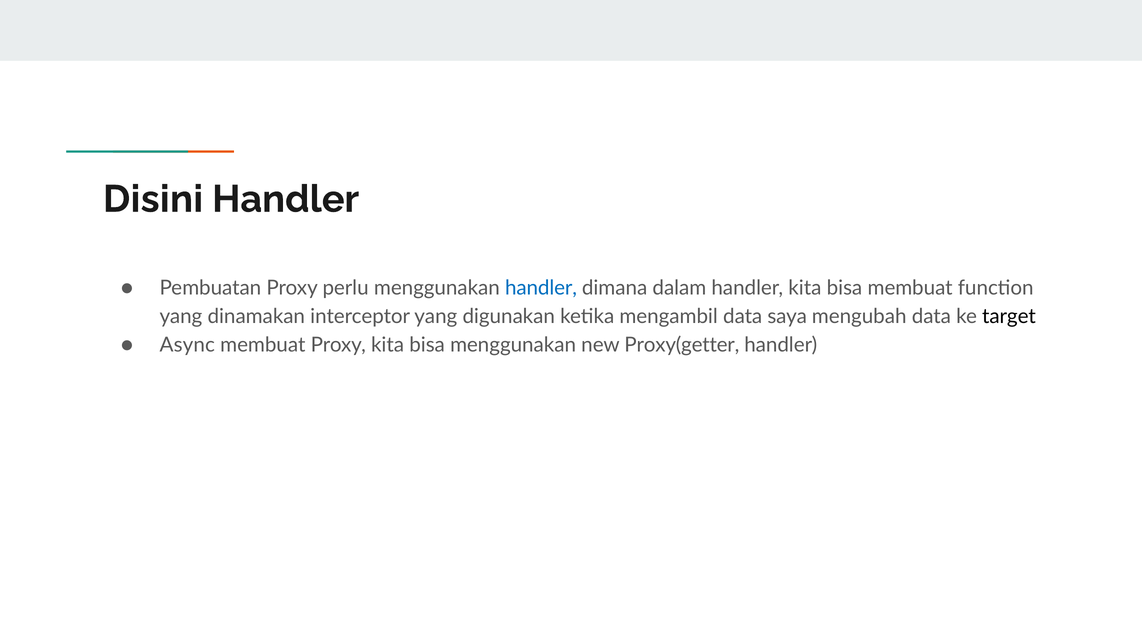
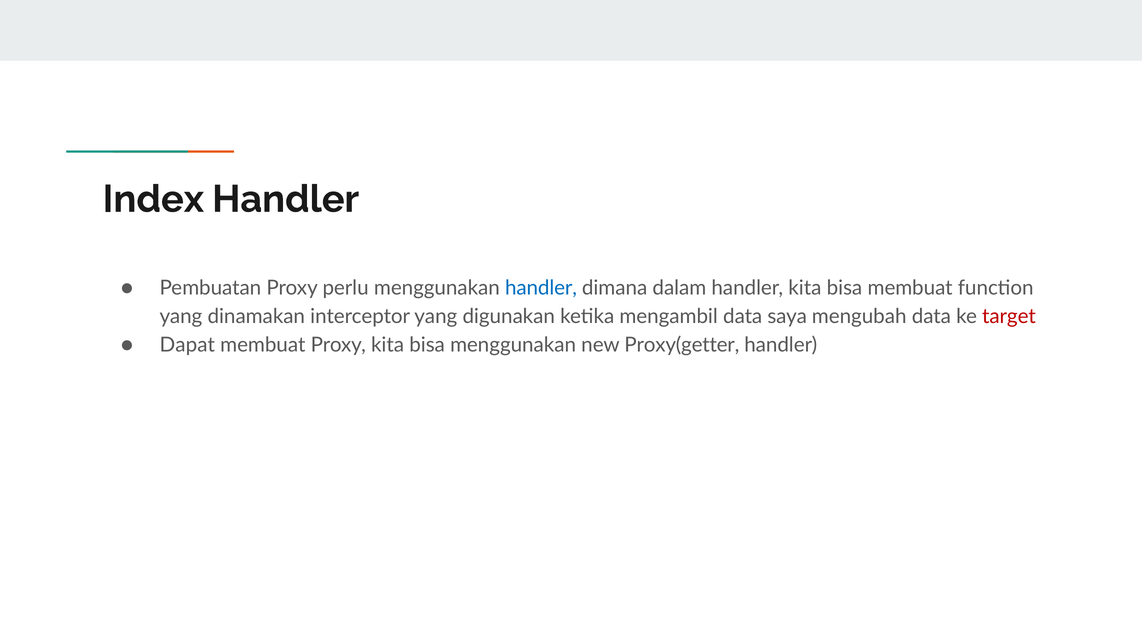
Disini: Disini -> Index
target colour: black -> red
Async: Async -> Dapat
